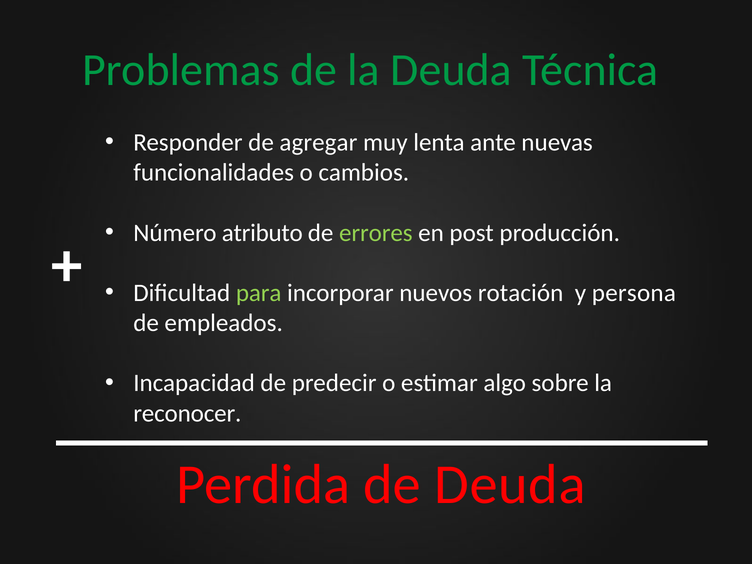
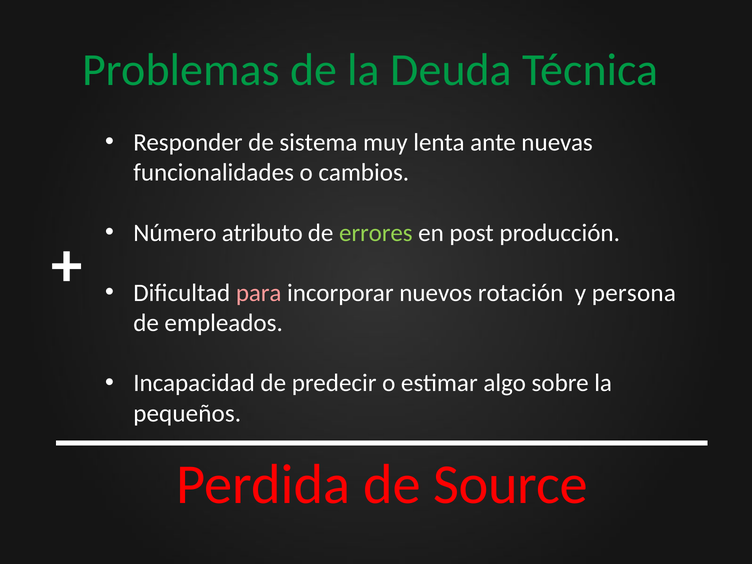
agregar: agregar -> sistema
para colour: light green -> pink
reconocer: reconocer -> pequeños
de Deuda: Deuda -> Source
